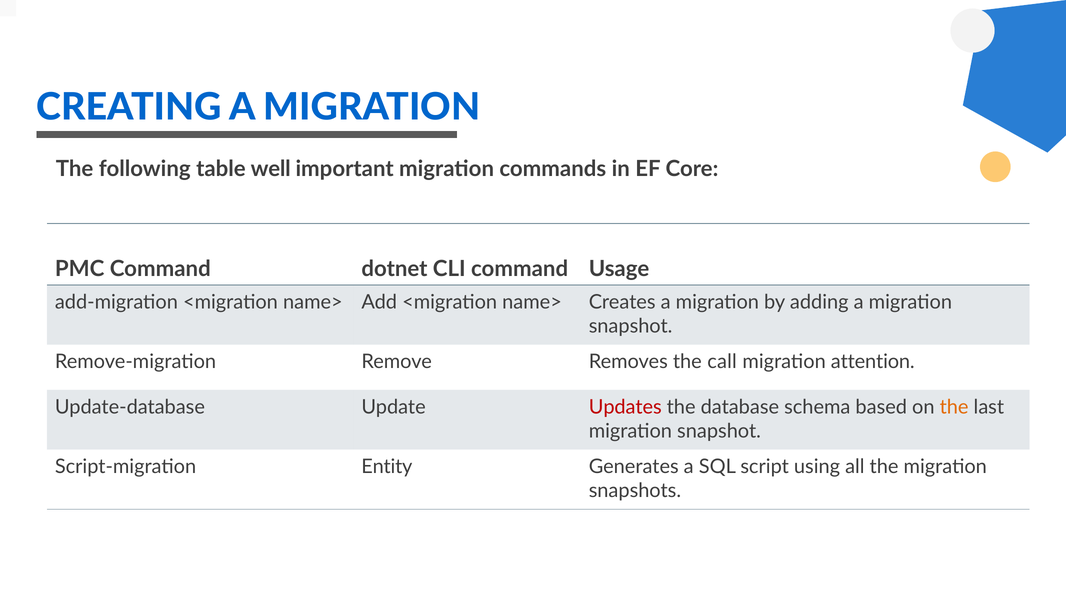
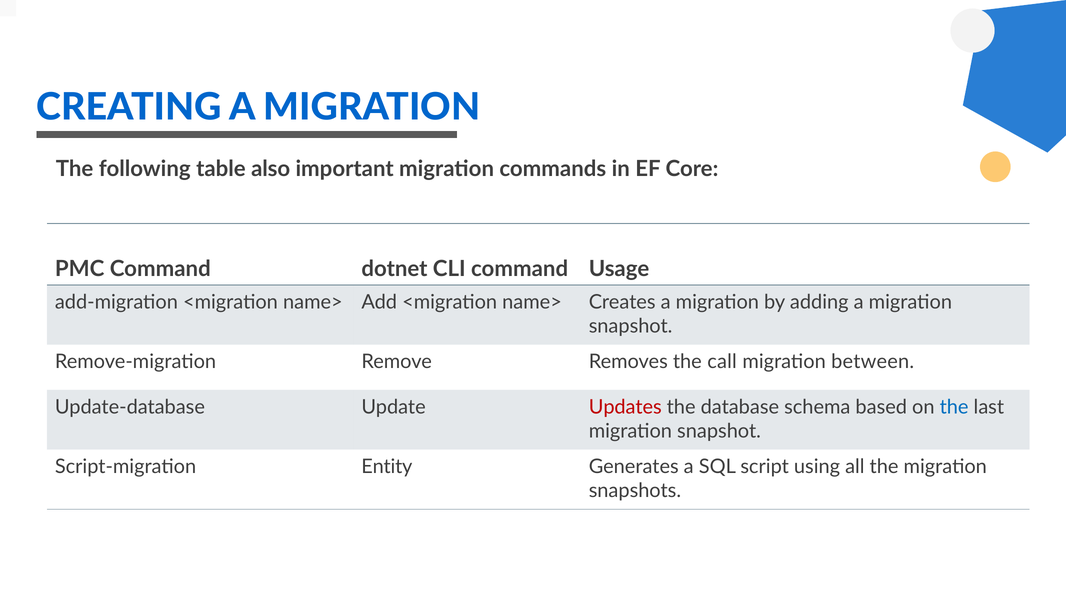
well: well -> also
attention: attention -> between
the at (954, 407) colour: orange -> blue
